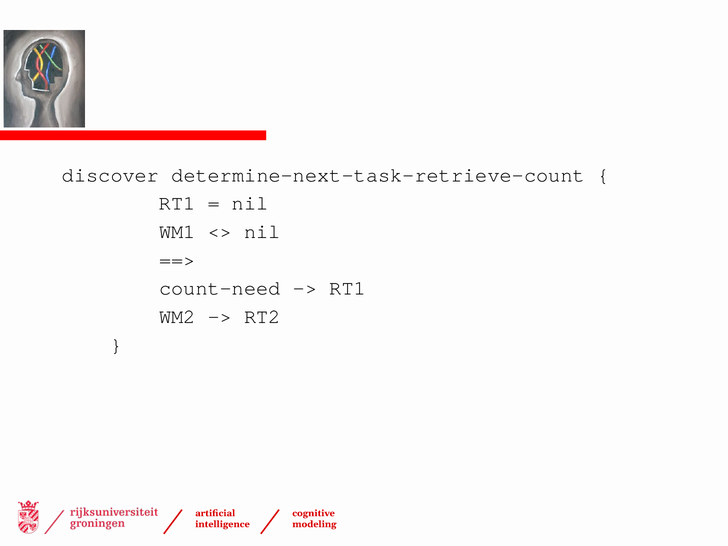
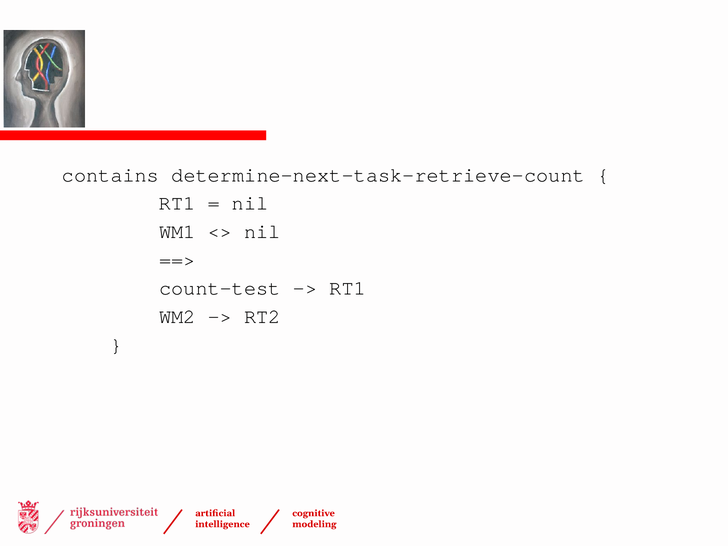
discover: discover -> contains
count-need: count-need -> count-test
